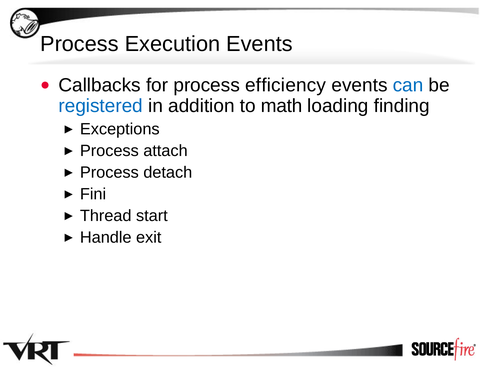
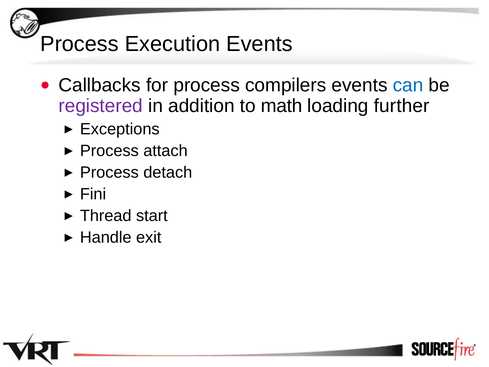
efficiency: efficiency -> compilers
registered colour: blue -> purple
finding: finding -> further
